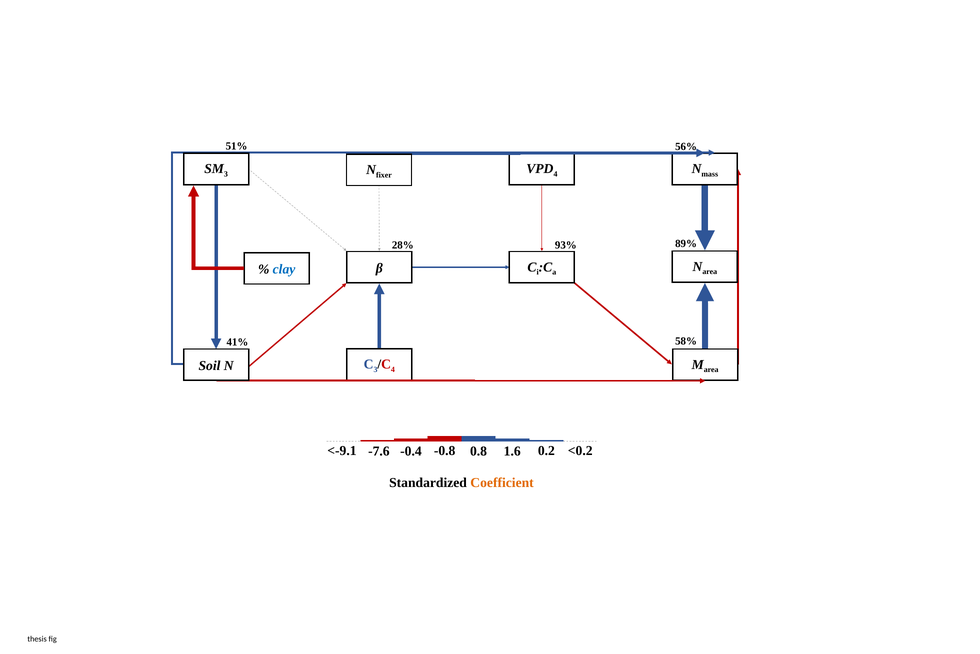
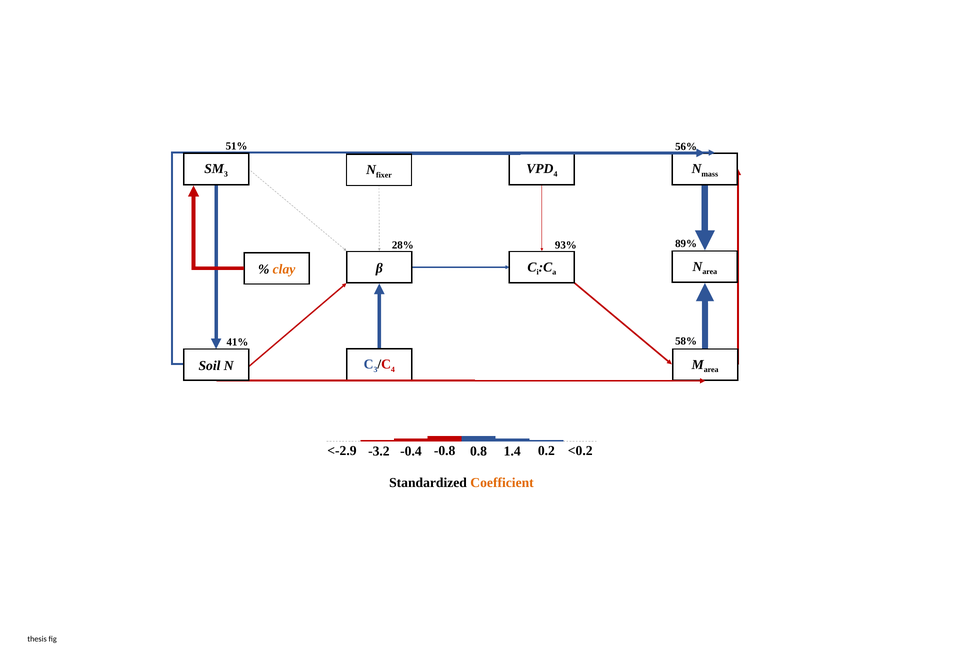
clay colour: blue -> orange
<-9.1: <-9.1 -> <-2.9
1.6: 1.6 -> 1.4
-7.6: -7.6 -> -3.2
